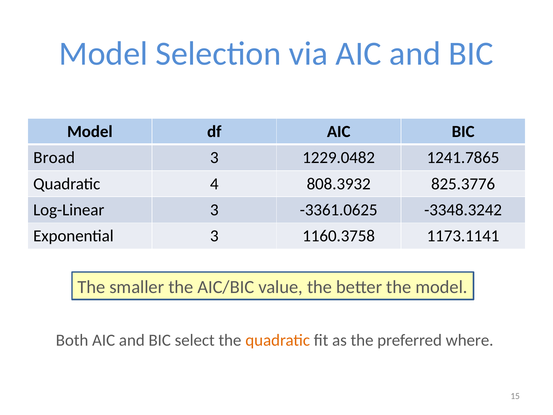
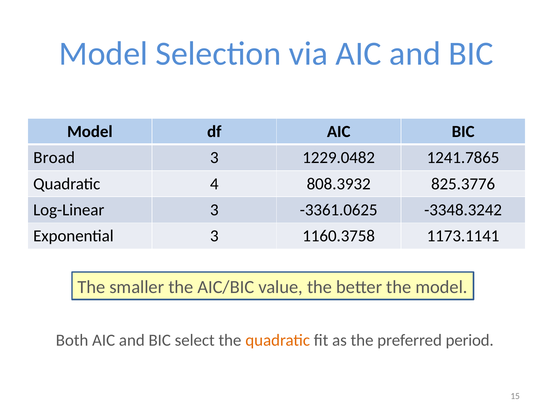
where: where -> period
